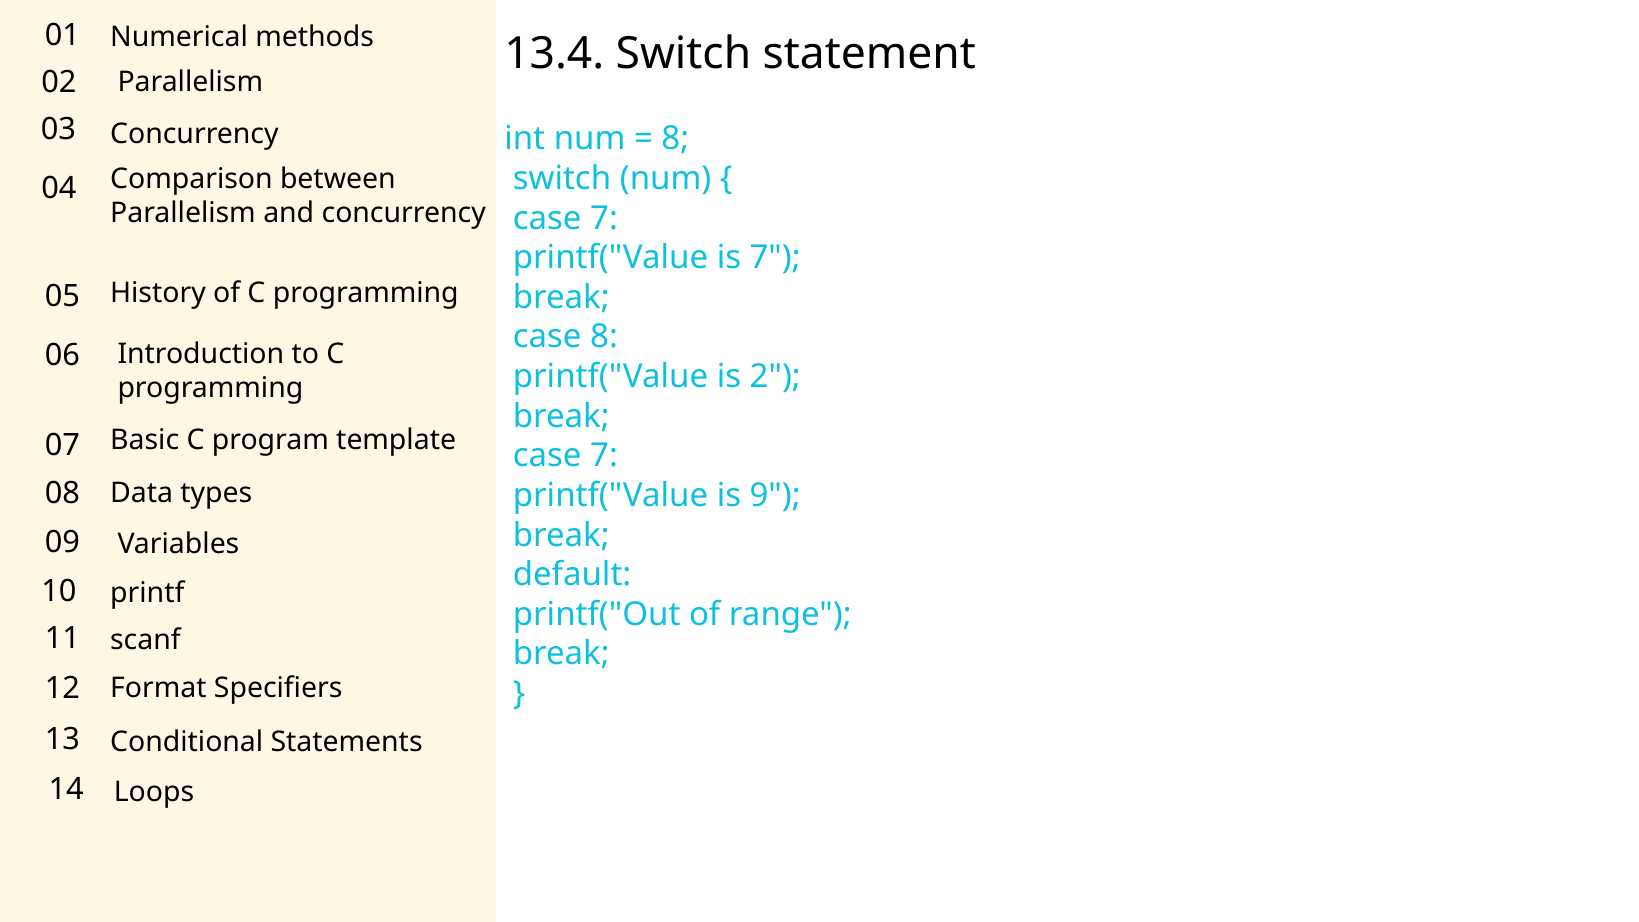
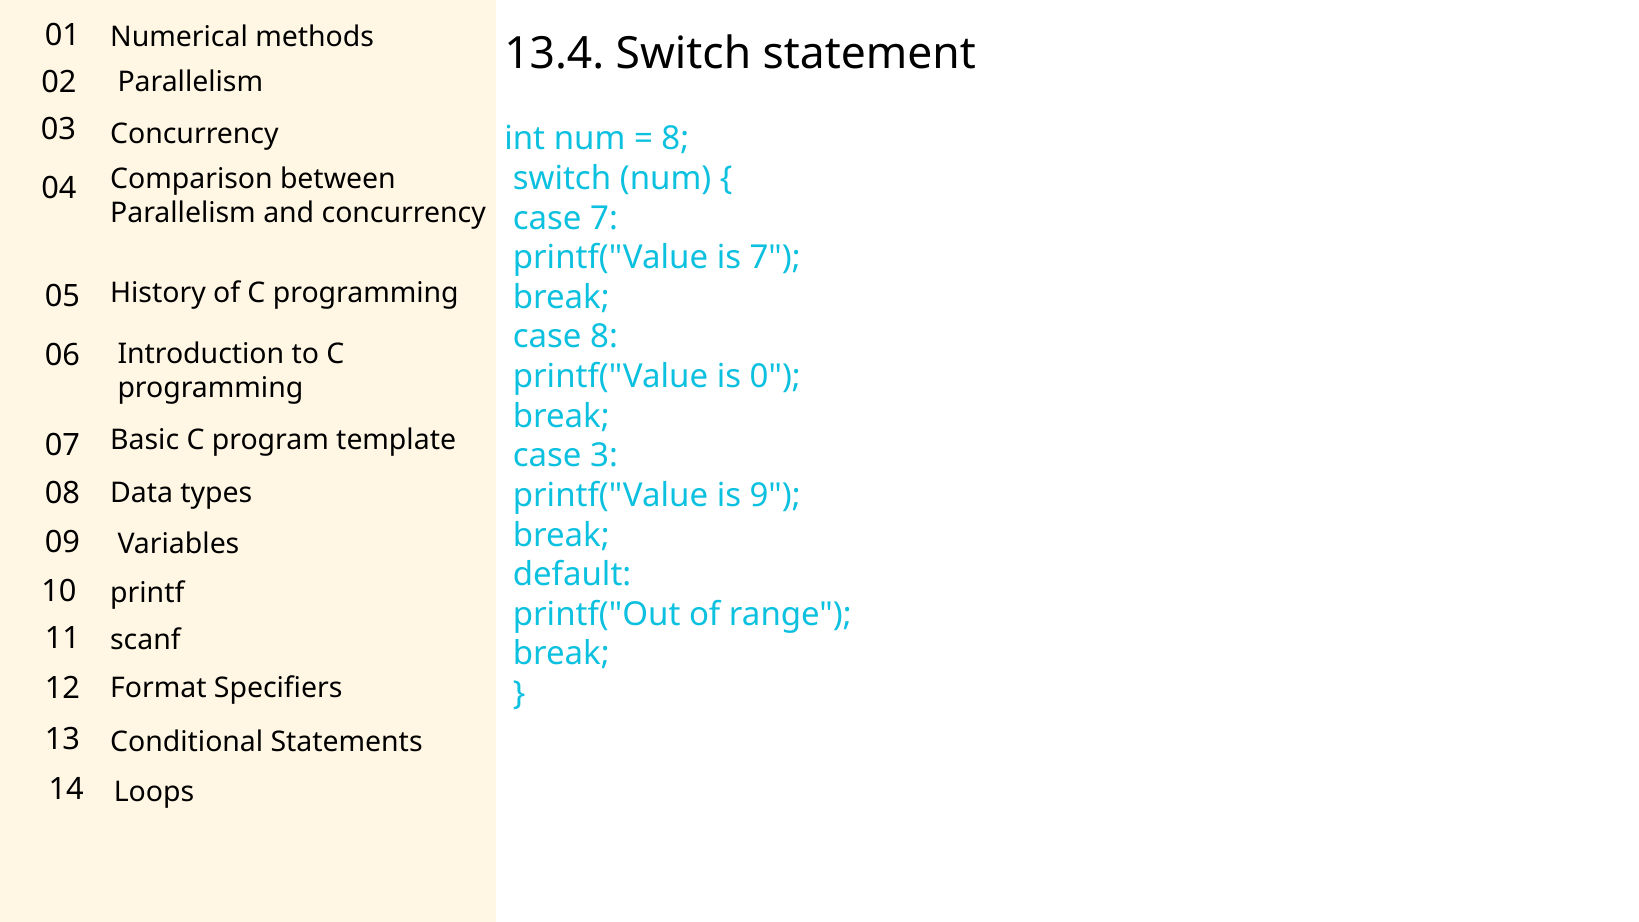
2: 2 -> 0
7 at (604, 456): 7 -> 3
